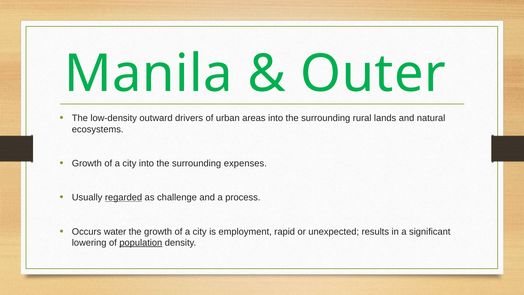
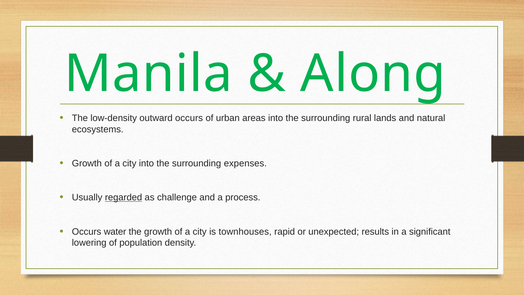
Outer: Outer -> Along
outward drivers: drivers -> occurs
employment: employment -> townhouses
population underline: present -> none
